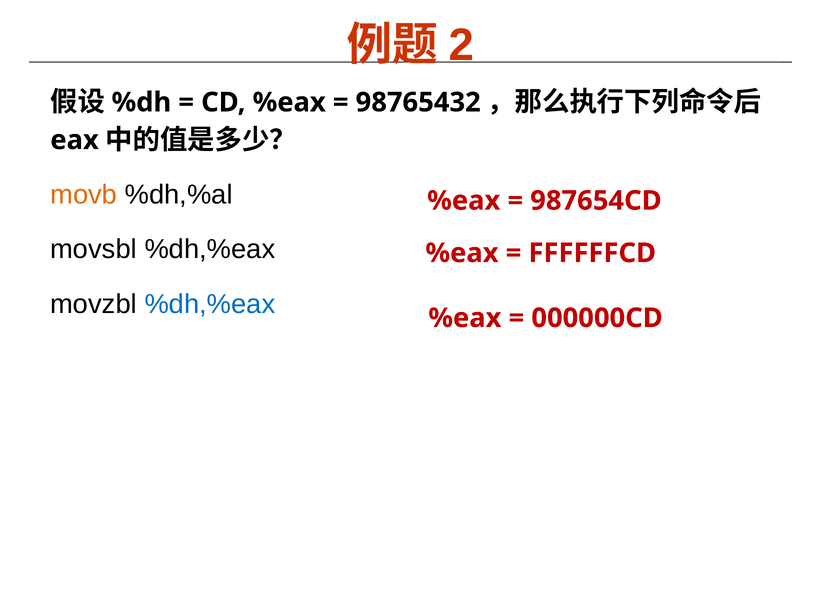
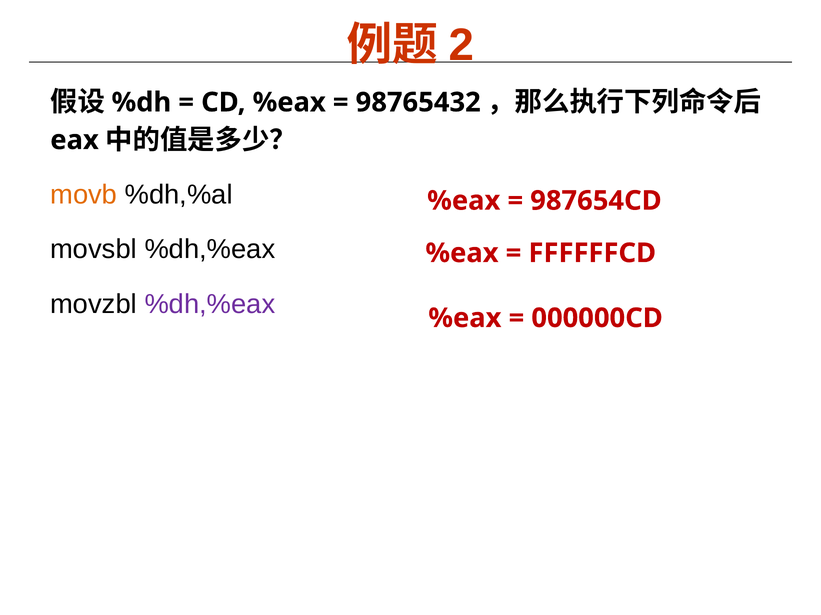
%dh,%eax at (210, 304) colour: blue -> purple
